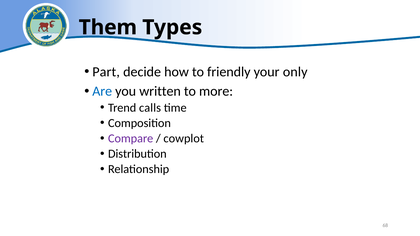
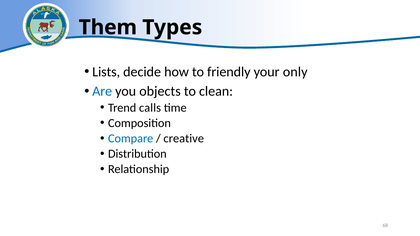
Part: Part -> Lists
written: written -> objects
more: more -> clean
Compare colour: purple -> blue
cowplot: cowplot -> creative
